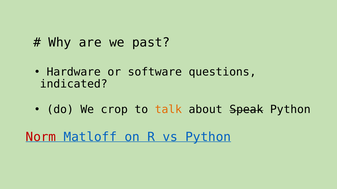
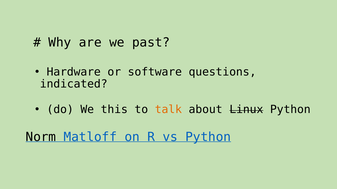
crop: crop -> this
Speak: Speak -> Linux
Norm colour: red -> black
